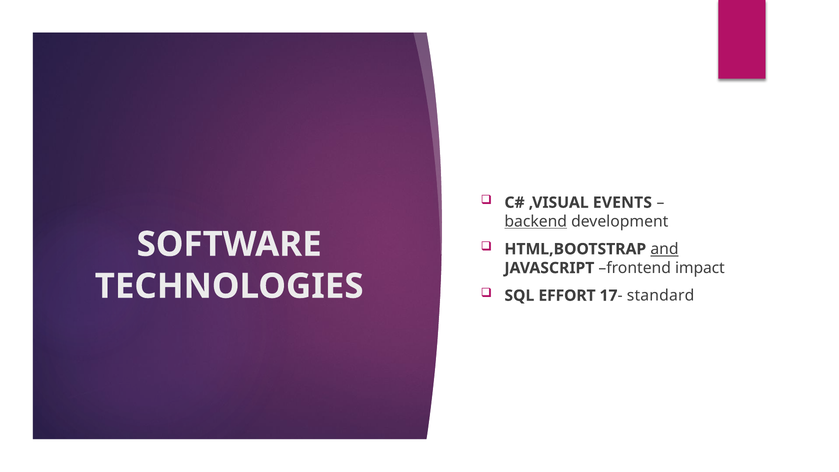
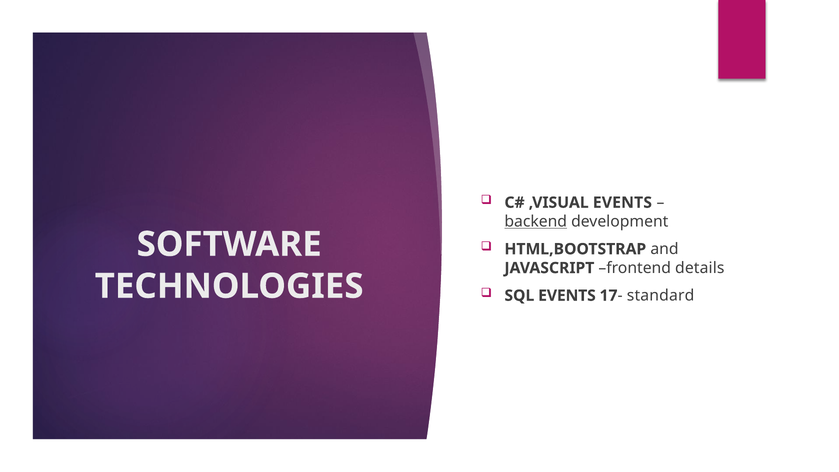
and underline: present -> none
impact: impact -> details
SQL EFFORT: EFFORT -> EVENTS
